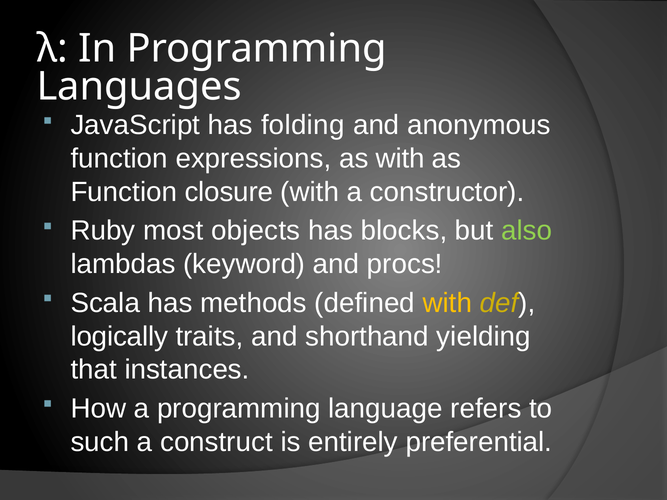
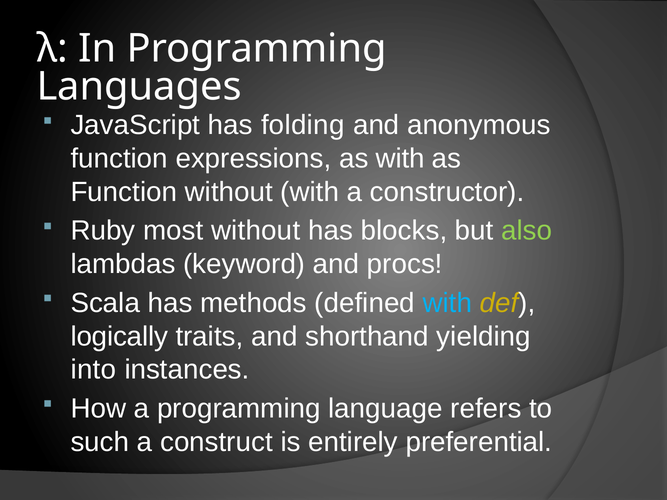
Function closure: closure -> without
most objects: objects -> without
with at (447, 303) colour: yellow -> light blue
that: that -> into
